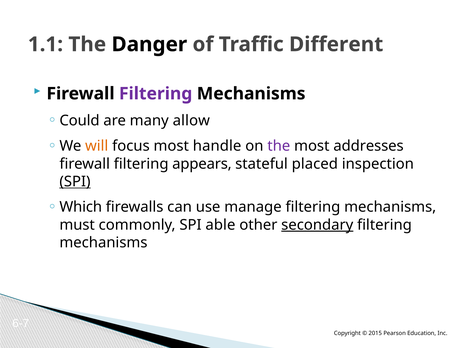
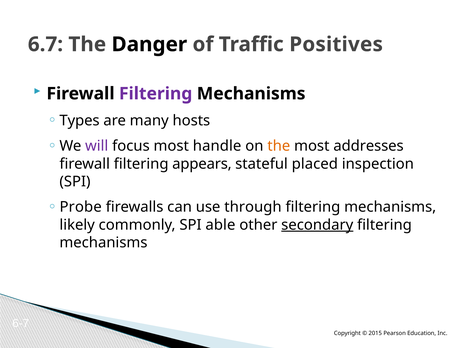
1.1: 1.1 -> 6.7
Different: Different -> Positives
Could: Could -> Types
allow: allow -> hosts
will colour: orange -> purple
the at (279, 146) colour: purple -> orange
SPI at (75, 182) underline: present -> none
Which: Which -> Probe
manage: manage -> through
must: must -> likely
